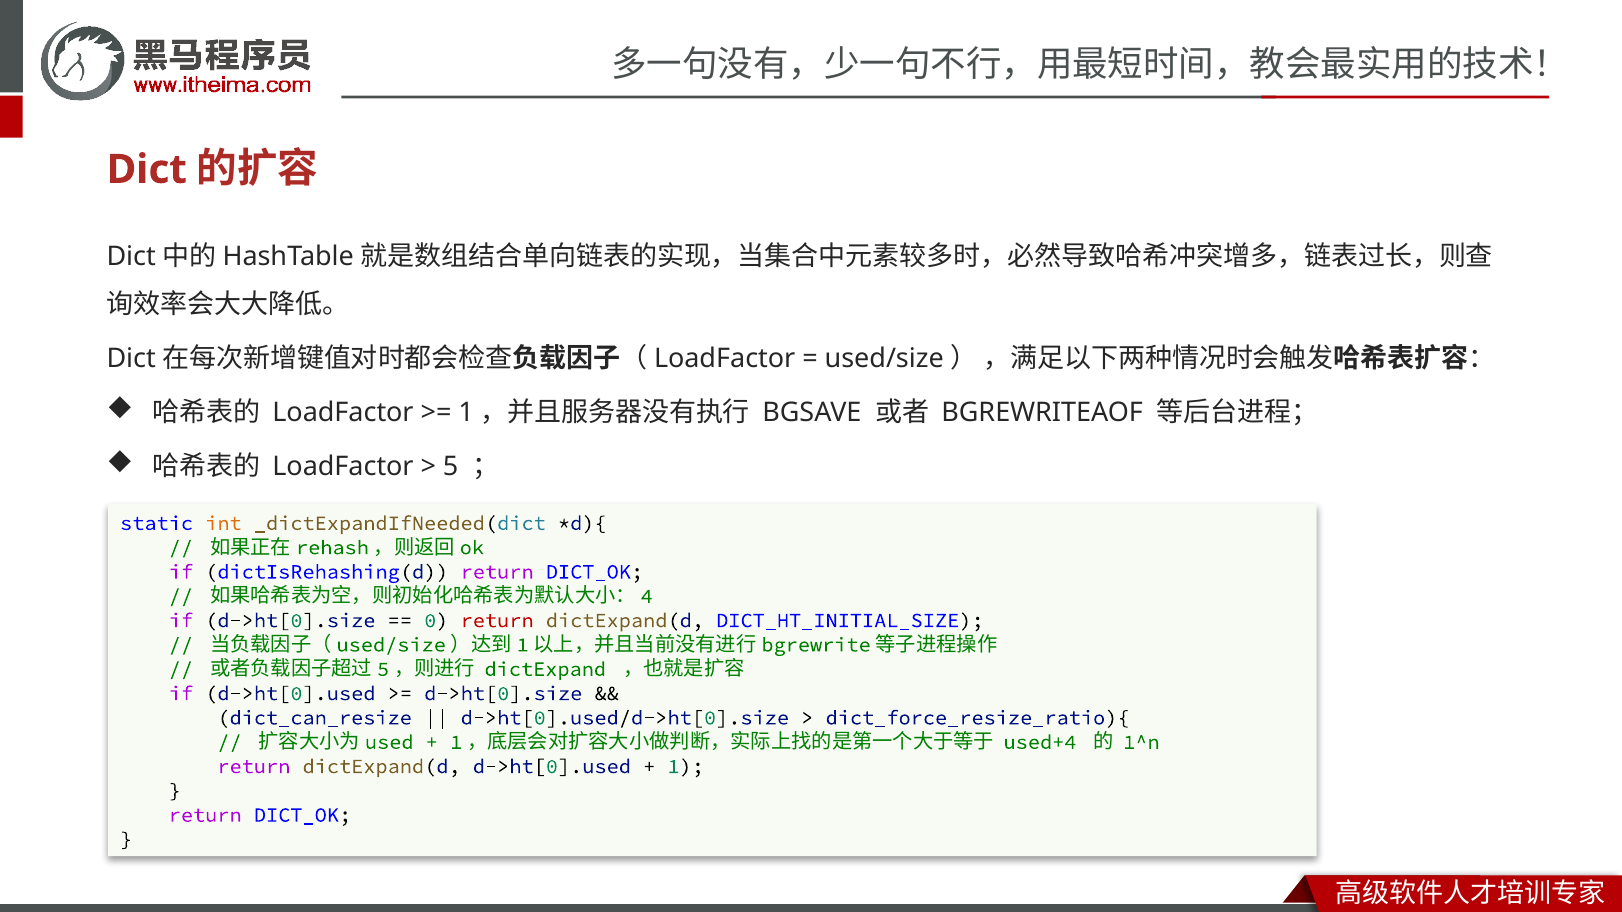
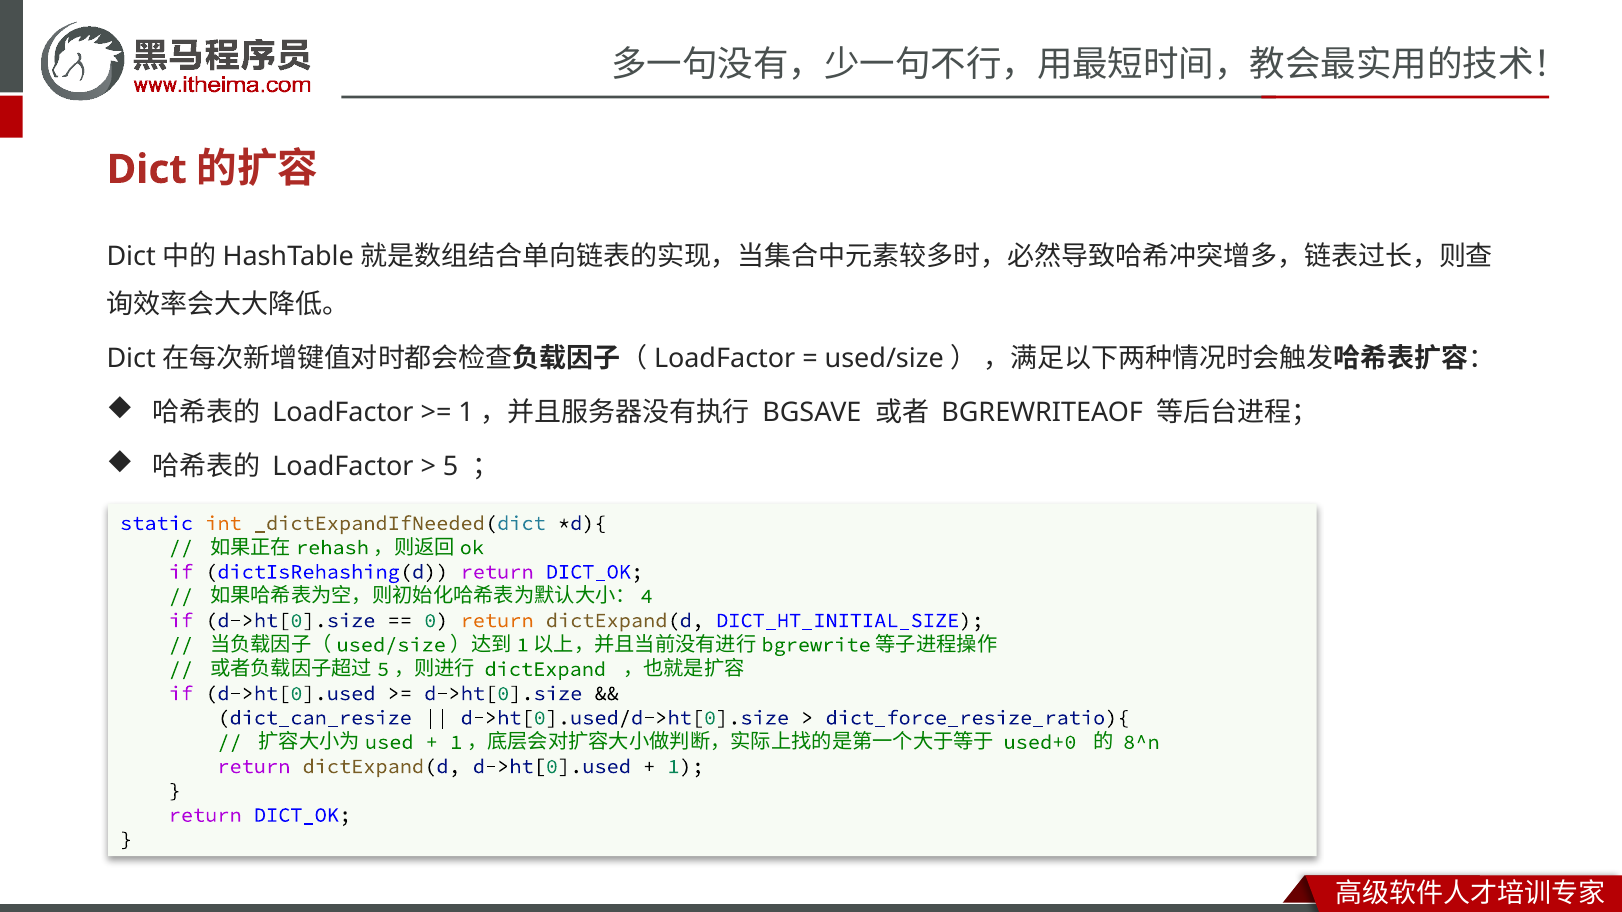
return at (497, 621) colour: red -> orange
used+4: used+4 -> used+0
1^n: 1^n -> 8^n
